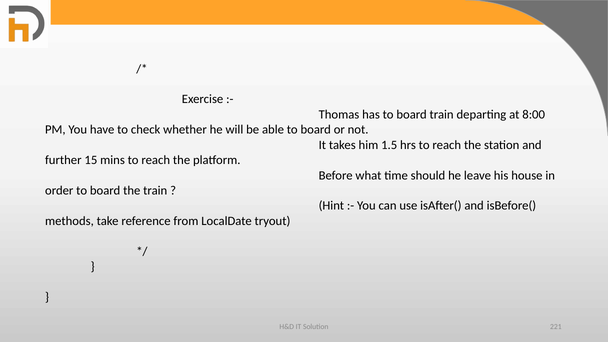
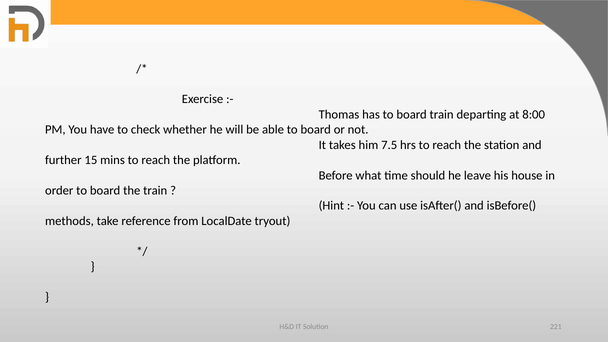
1.5: 1.5 -> 7.5
